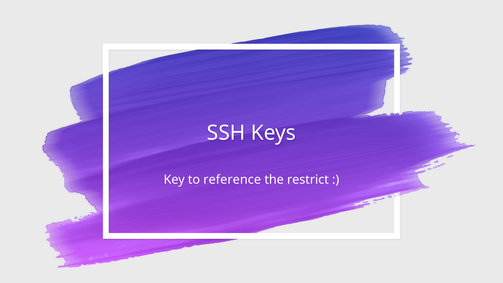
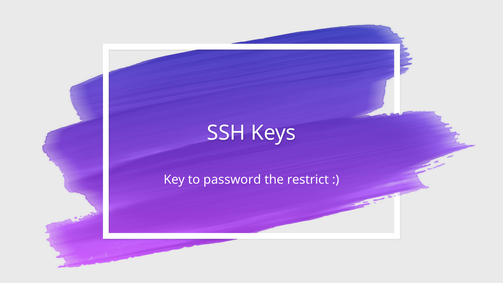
reference: reference -> password
